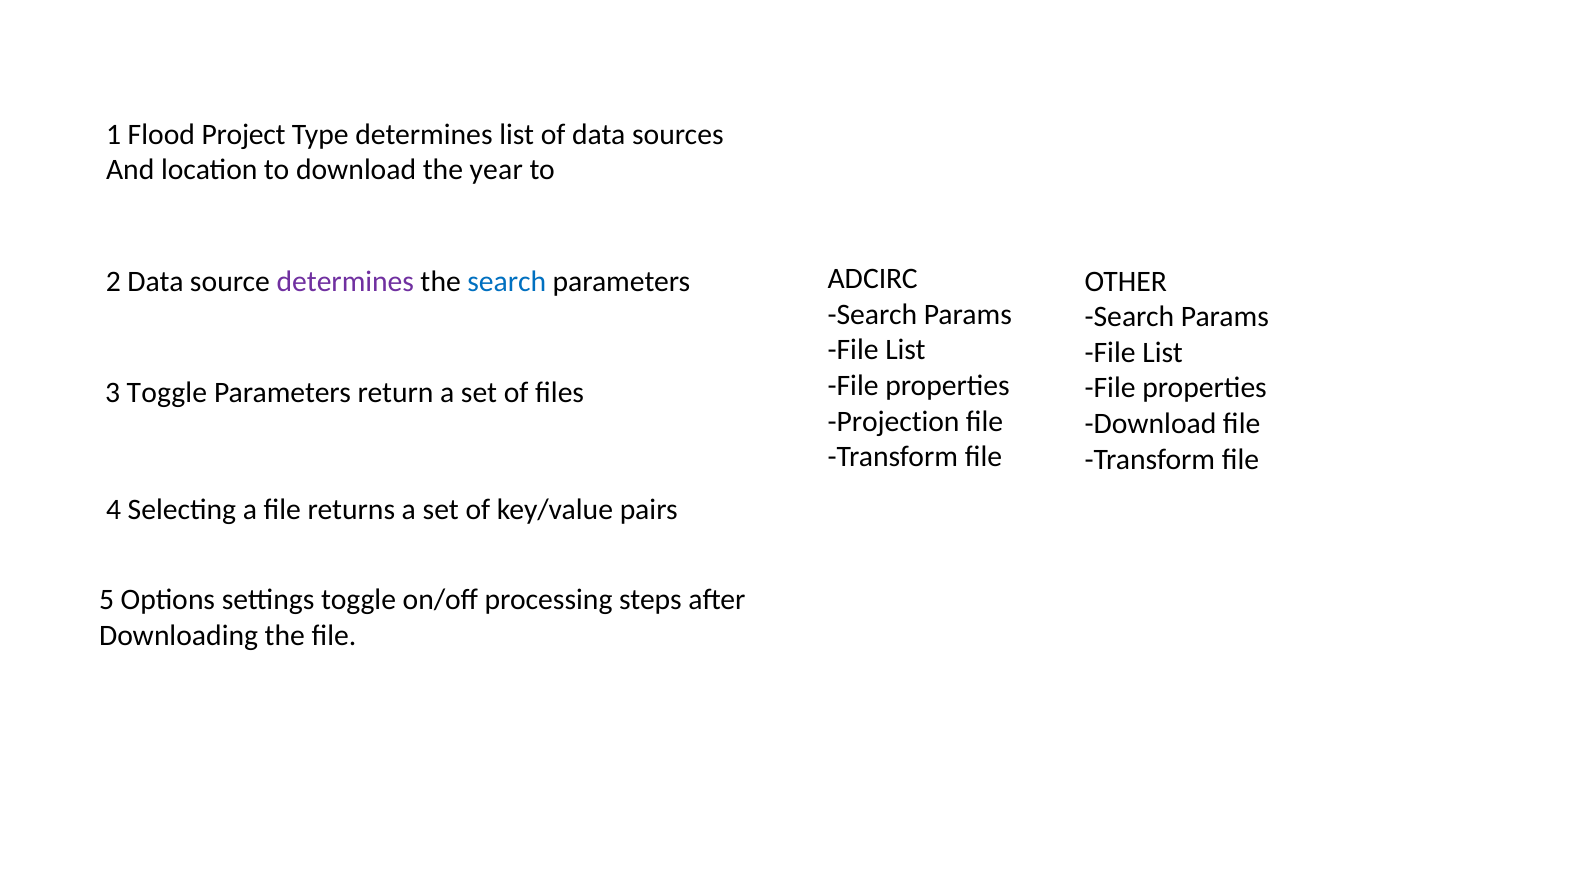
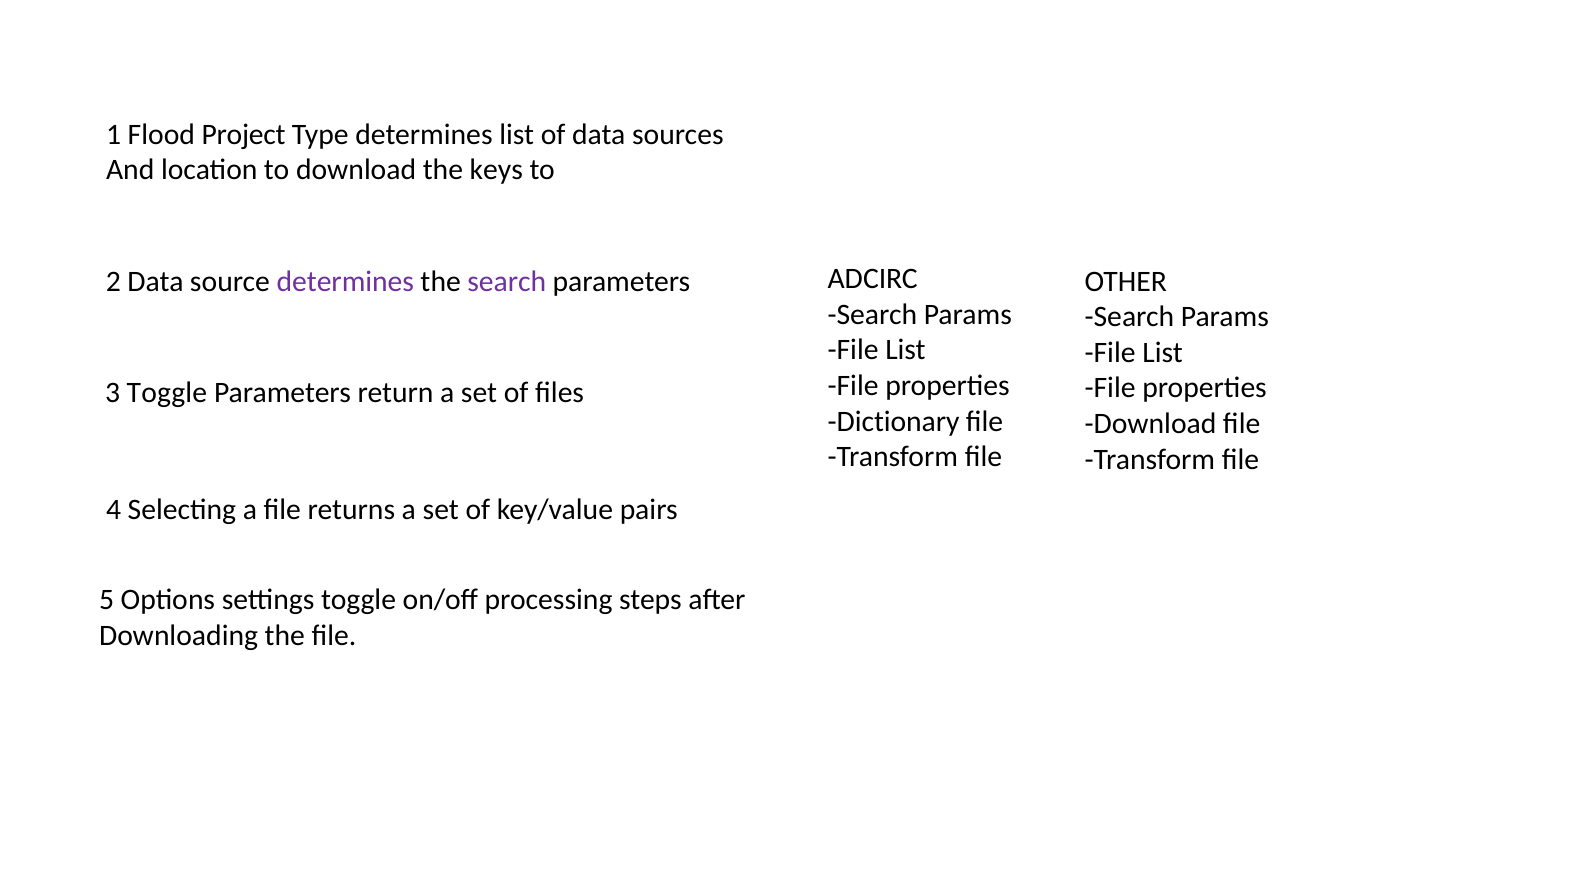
year: year -> keys
search at (507, 281) colour: blue -> purple
Projection: Projection -> Dictionary
